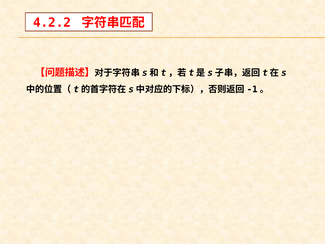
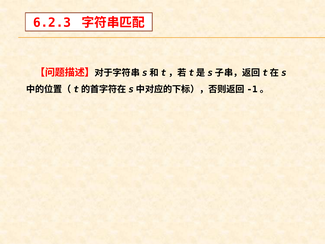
4.2.2: 4.2.2 -> 6.2.3
